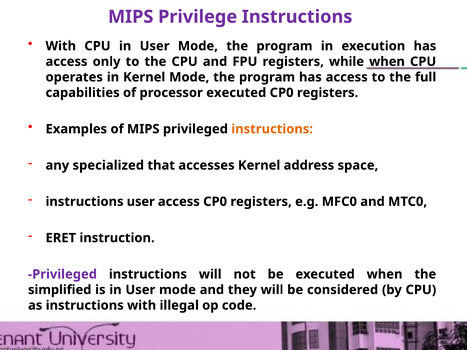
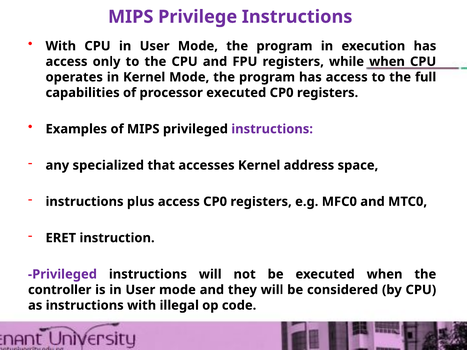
instructions at (272, 129) colour: orange -> purple
instructions user: user -> plus
simplified: simplified -> controller
